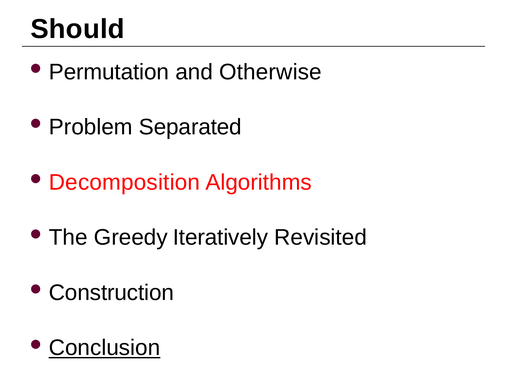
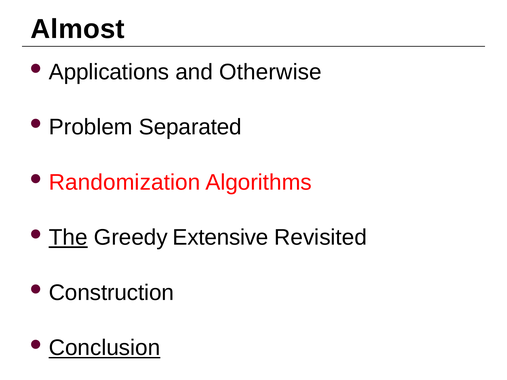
Should: Should -> Almost
Permutation: Permutation -> Applications
Decomposition: Decomposition -> Randomization
The underline: none -> present
Iteratively: Iteratively -> Extensive
